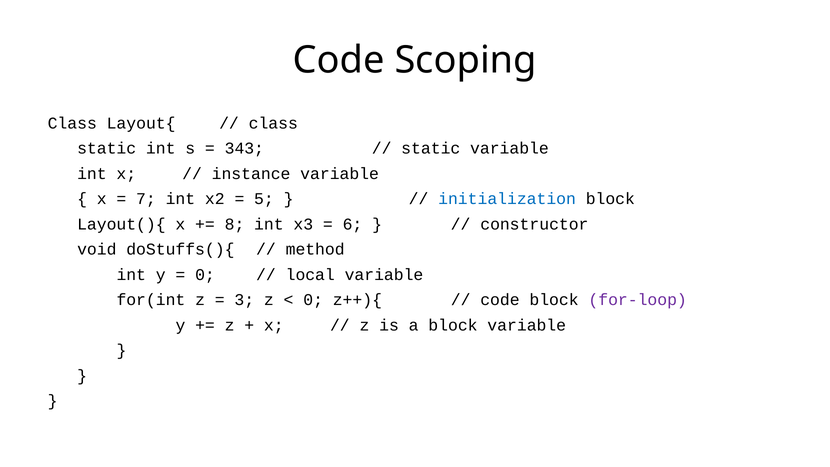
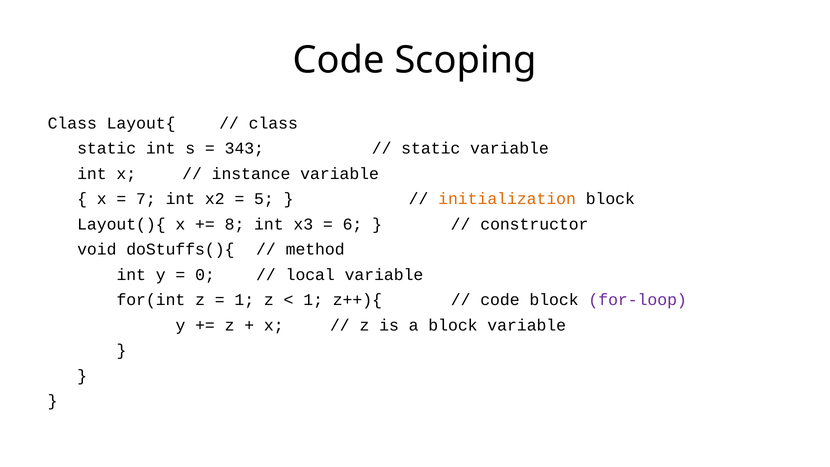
initialization colour: blue -> orange
3 at (244, 300): 3 -> 1
0 at (313, 300): 0 -> 1
